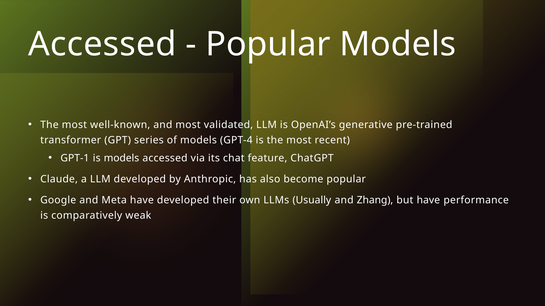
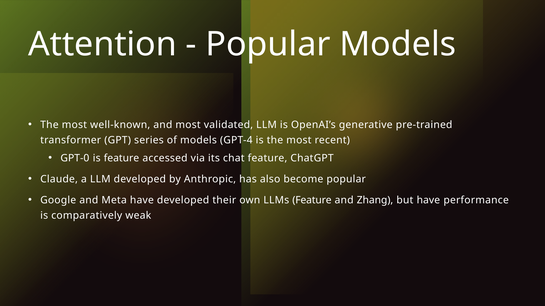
Accessed at (102, 44): Accessed -> Attention
GPT-1: GPT-1 -> GPT-0
is models: models -> feature
LLMs Usually: Usually -> Feature
